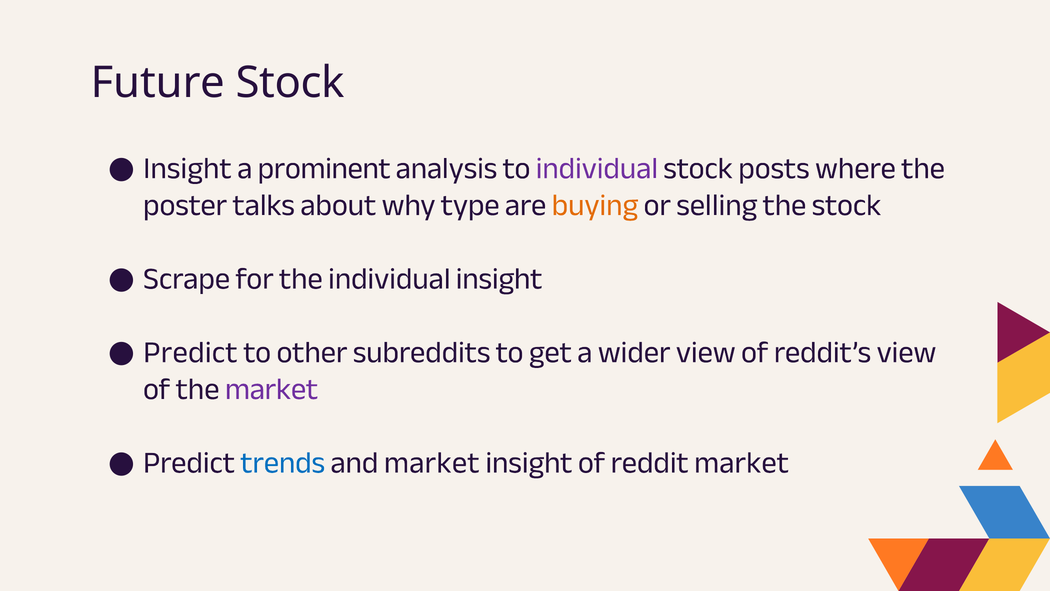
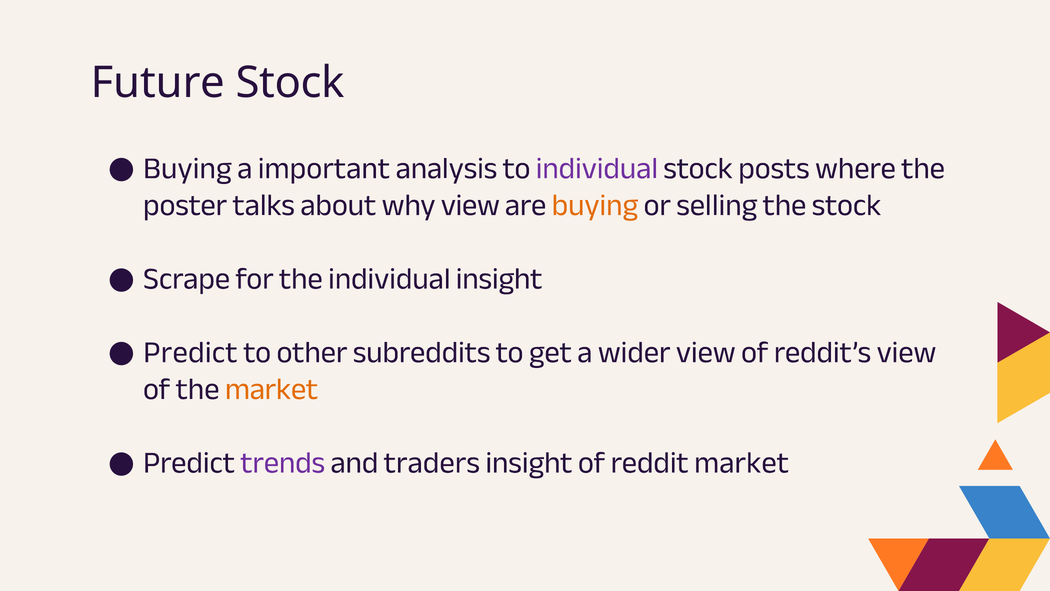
Insight at (187, 168): Insight -> Buying
prominent: prominent -> important
why type: type -> view
market at (272, 389) colour: purple -> orange
trends colour: blue -> purple
and market: market -> traders
